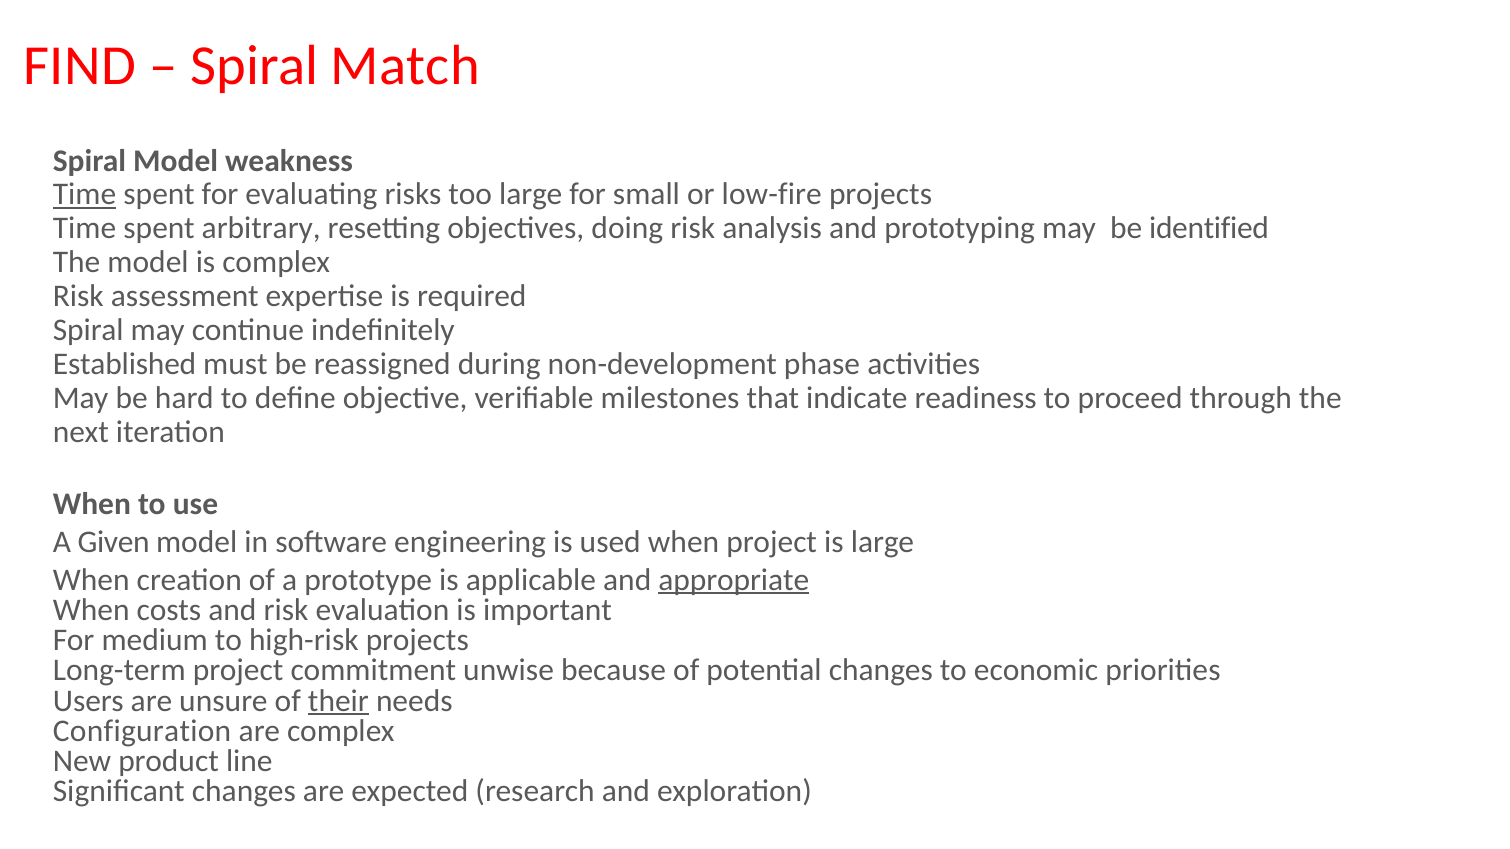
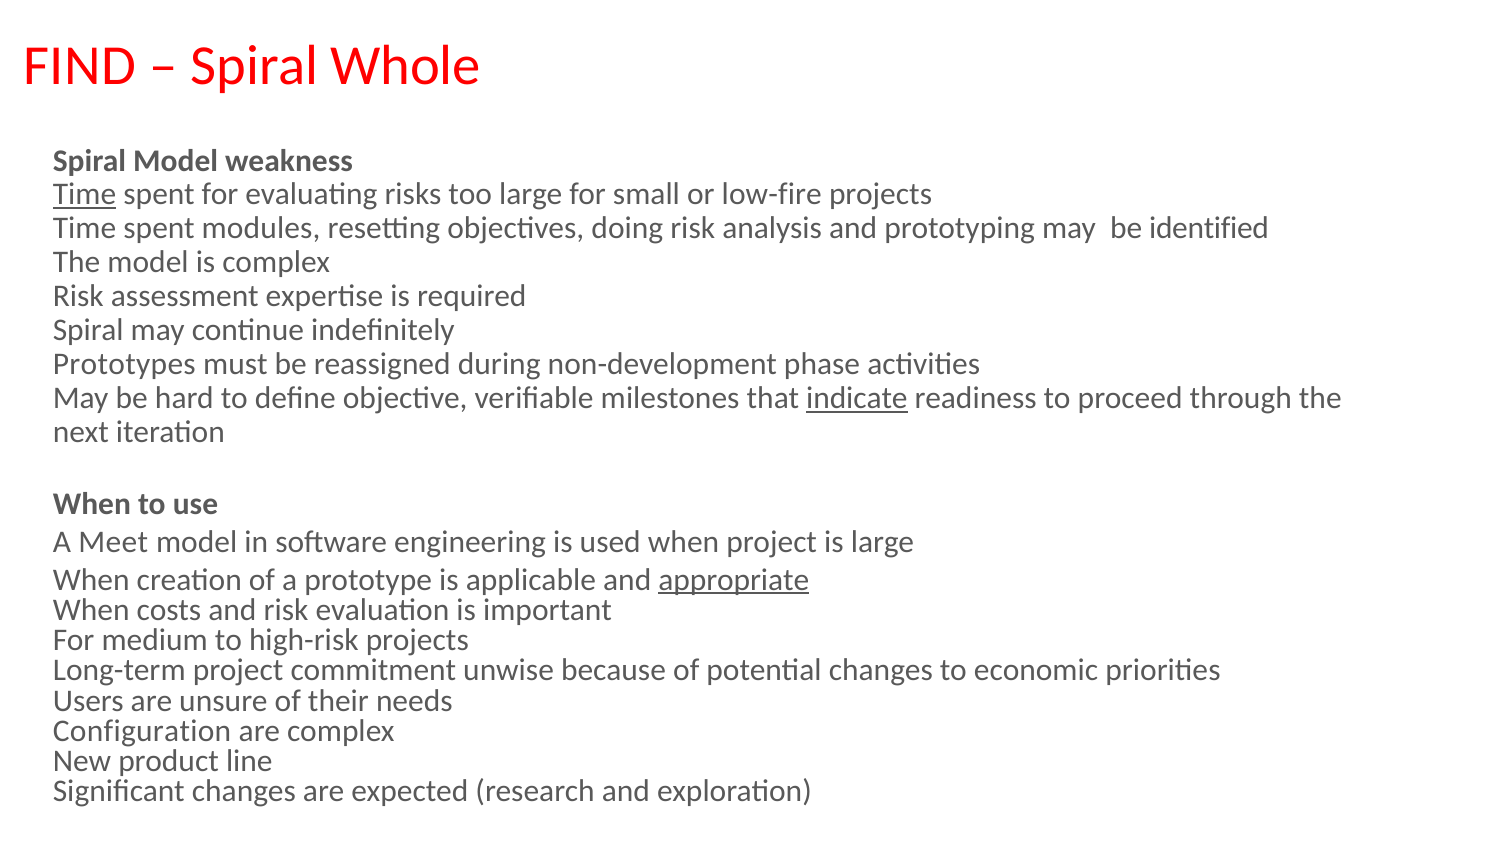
Match: Match -> Whole
arbitrary: arbitrary -> modules
Established: Established -> Prototypes
indicate underline: none -> present
Given: Given -> Meet
their underline: present -> none
